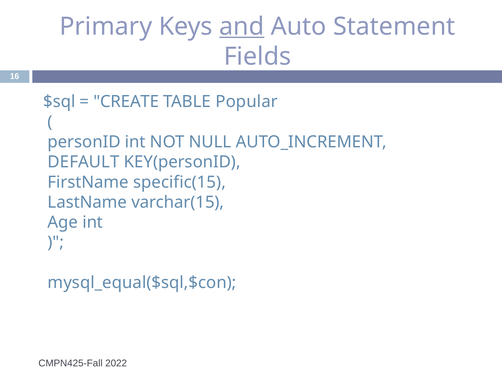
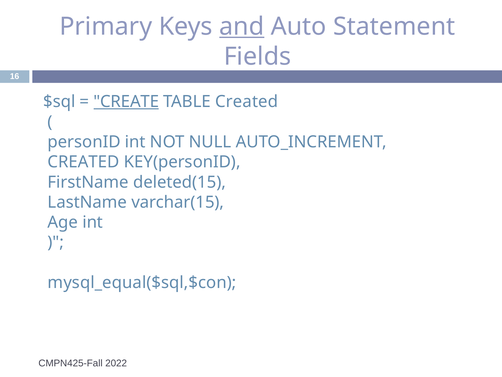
CREATE underline: none -> present
TABLE Popular: Popular -> Created
DEFAULT at (84, 162): DEFAULT -> CREATED
specific(15: specific(15 -> deleted(15
